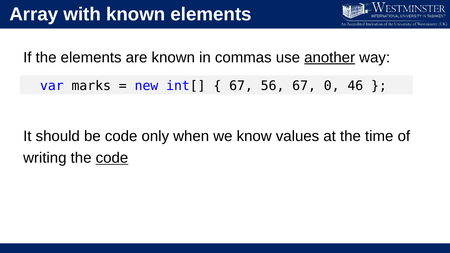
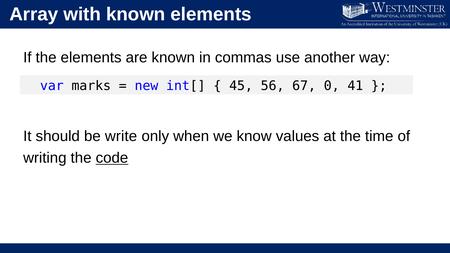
another underline: present -> none
67 at (241, 86): 67 -> 45
46: 46 -> 41
be code: code -> write
